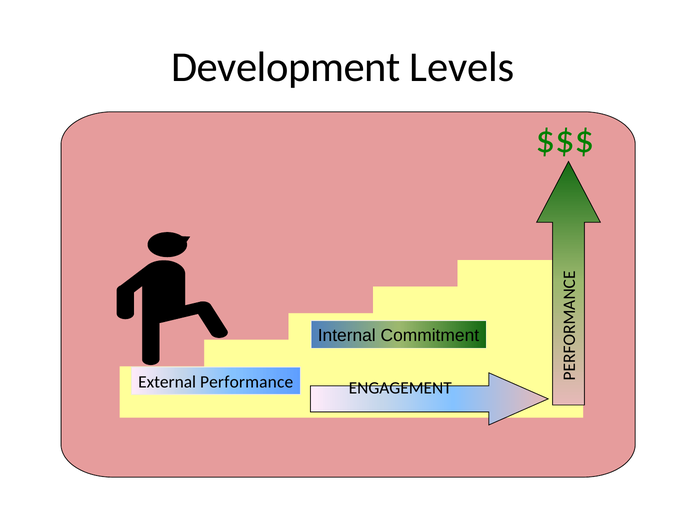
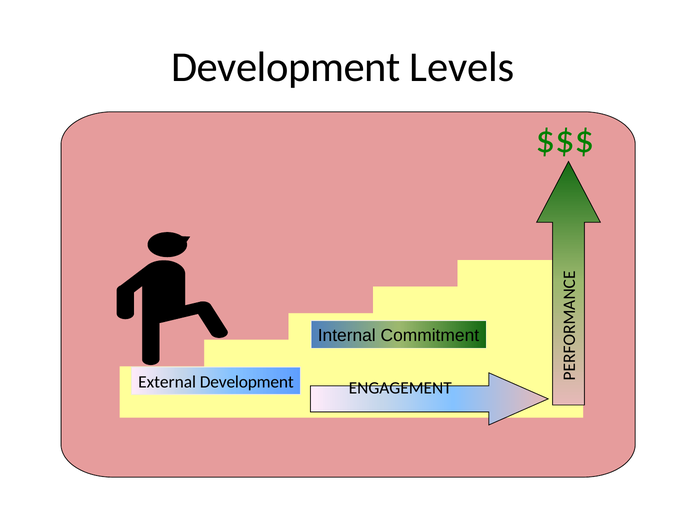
External Performance: Performance -> Development
